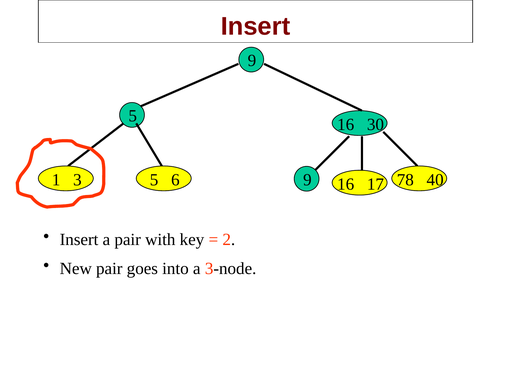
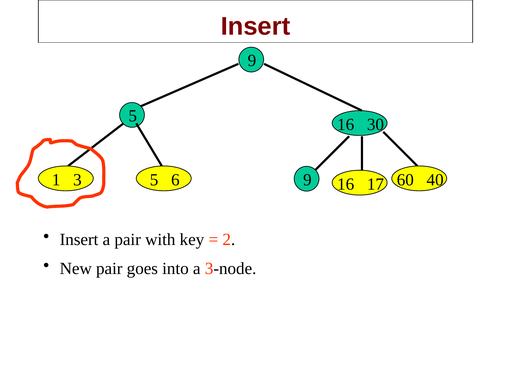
78: 78 -> 60
